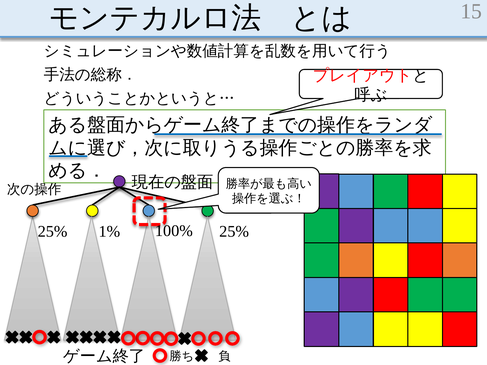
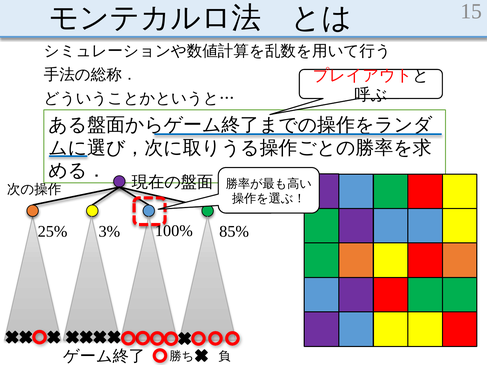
1%: 1% -> 3%
100% 25%: 25% -> 85%
